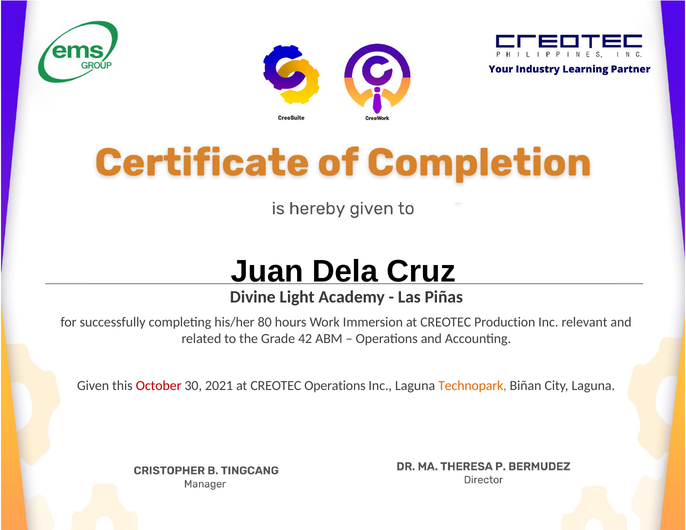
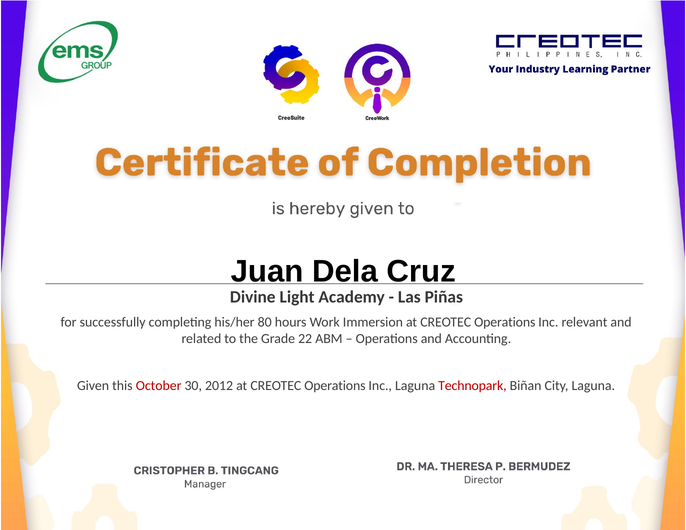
Immersion at CREOTEC Production: Production -> Operations
42: 42 -> 22
2021: 2021 -> 2012
Technopark colour: orange -> red
